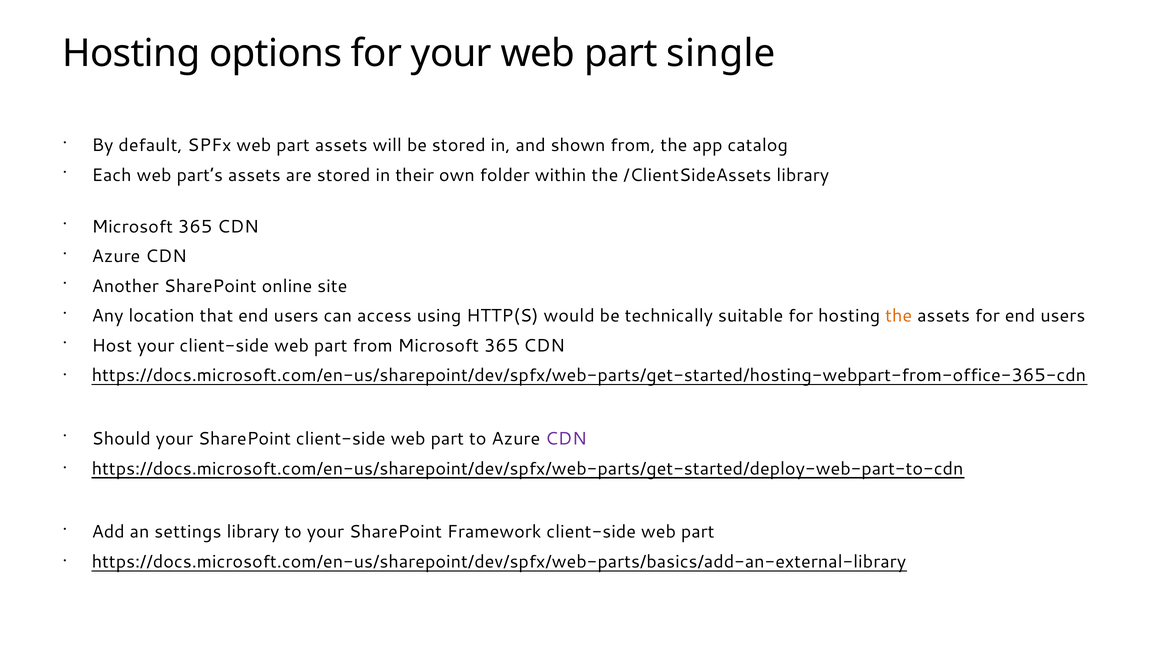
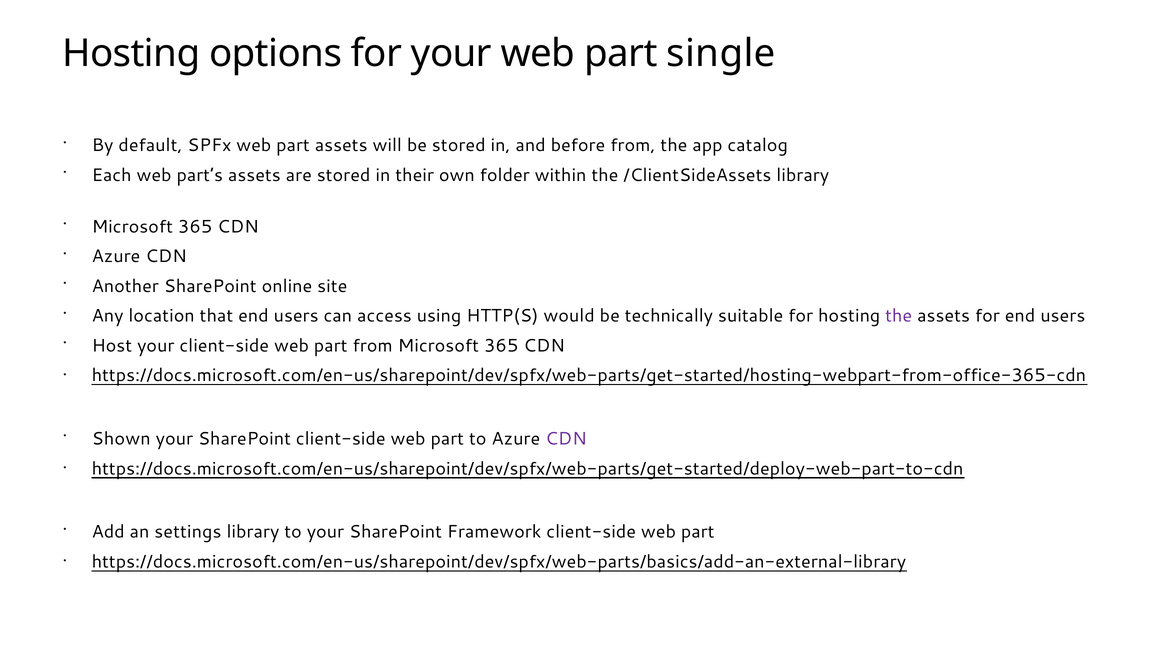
shown: shown -> before
the at (899, 316) colour: orange -> purple
Should: Should -> Shown
